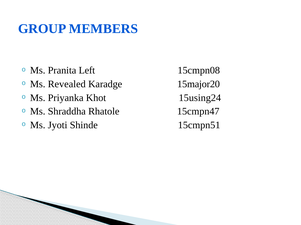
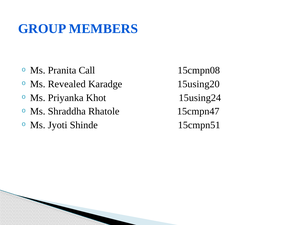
Left: Left -> Call
15major20: 15major20 -> 15using20
